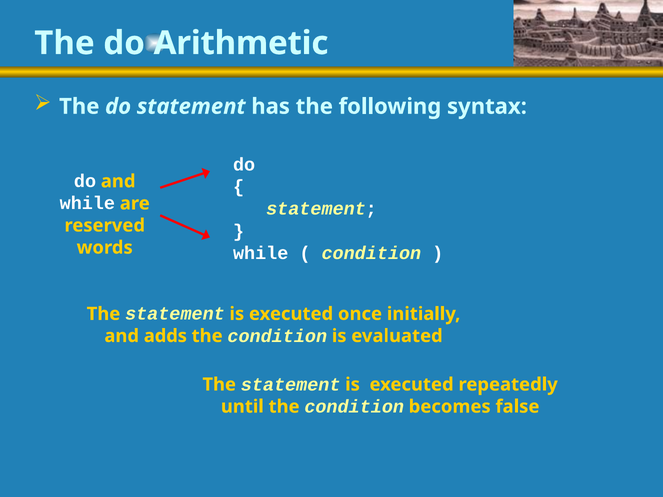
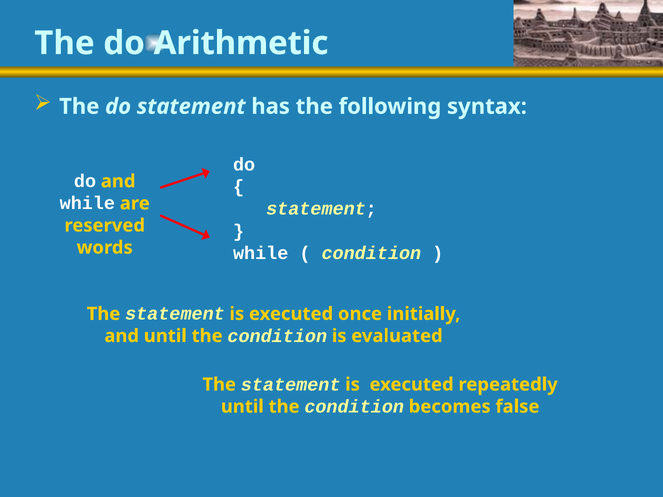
and adds: adds -> until
